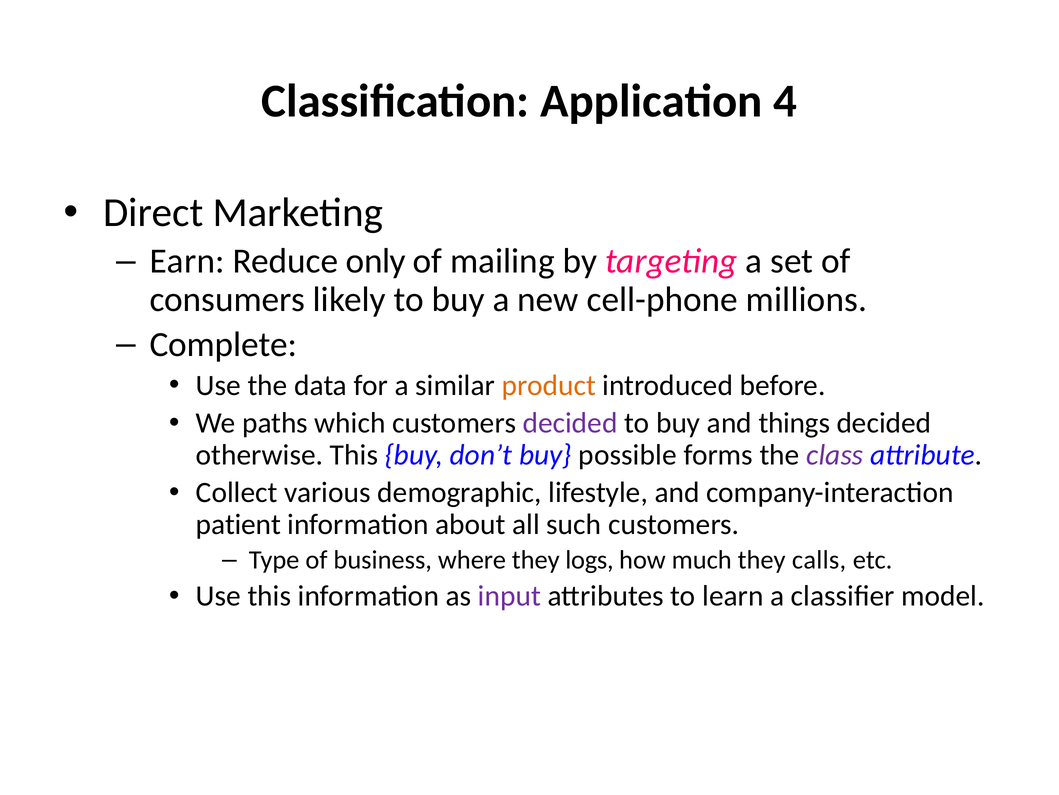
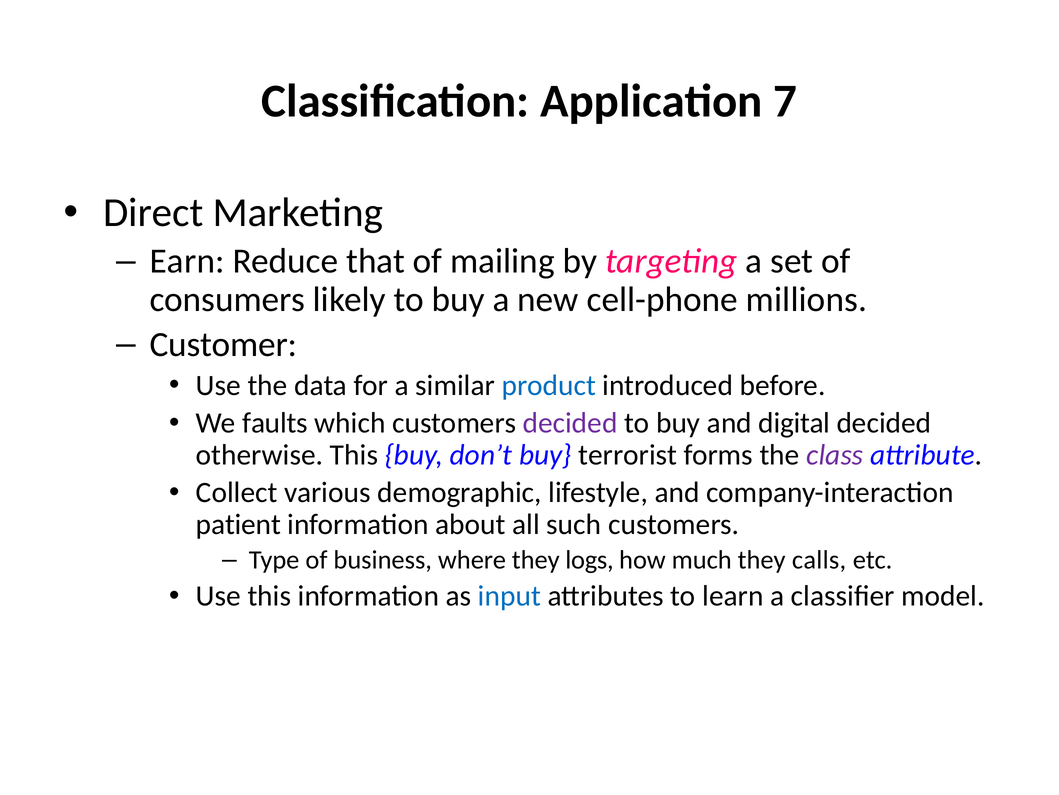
4: 4 -> 7
only: only -> that
Complete: Complete -> Customer
product colour: orange -> blue
paths: paths -> faults
things: things -> digital
possible: possible -> terrorist
input colour: purple -> blue
